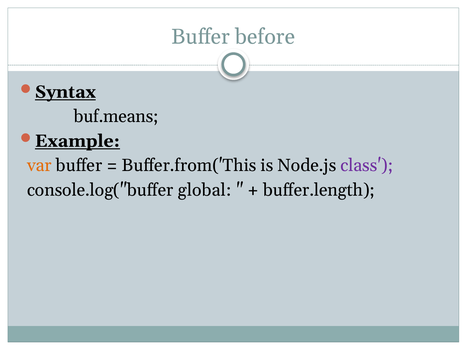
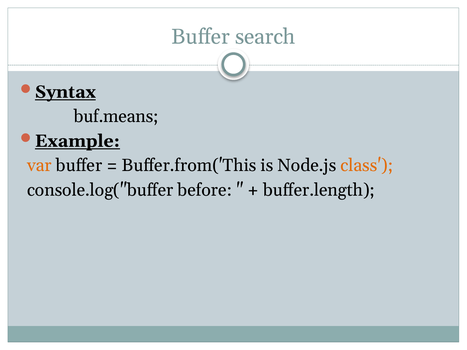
before: before -> search
class colour: purple -> orange
global: global -> before
